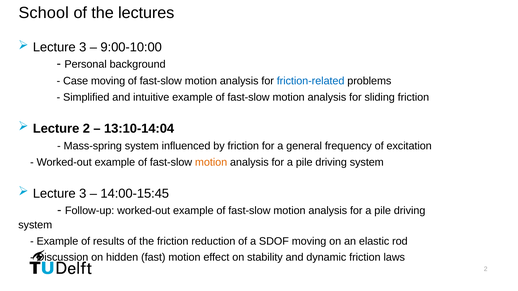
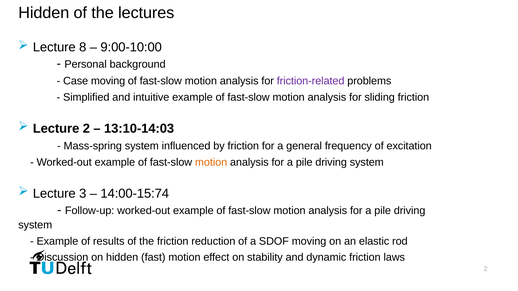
School at (44, 13): School -> Hidden
3 at (83, 47): 3 -> 8
friction-related colour: blue -> purple
13:10-14:04: 13:10-14:04 -> 13:10-14:03
14:00-15:45: 14:00-15:45 -> 14:00-15:74
